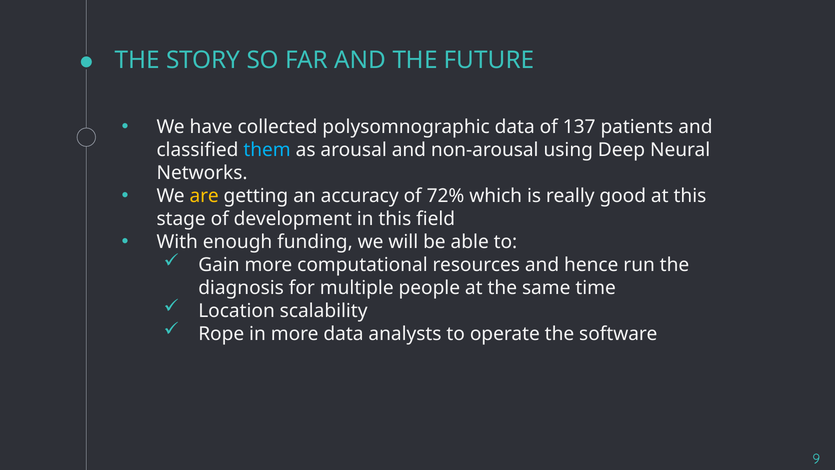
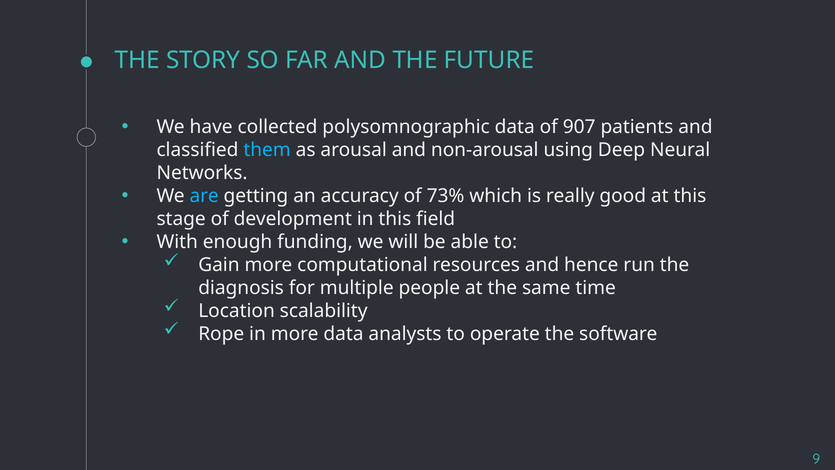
137: 137 -> 907
are colour: yellow -> light blue
72%: 72% -> 73%
